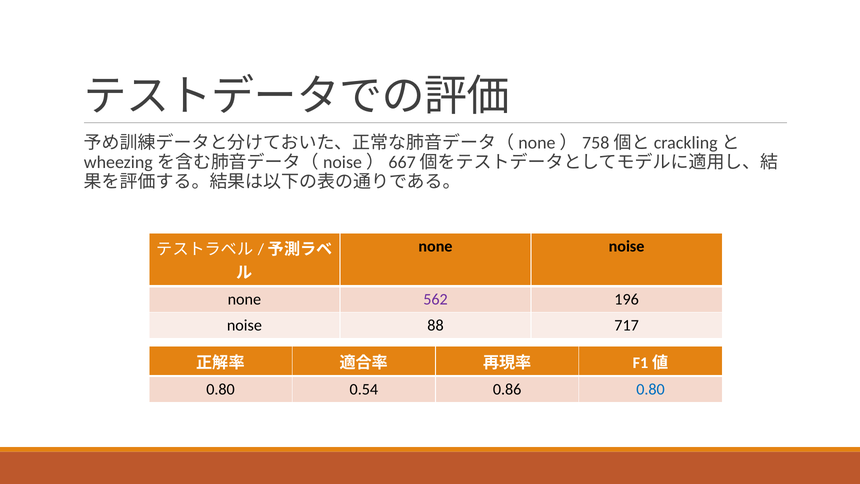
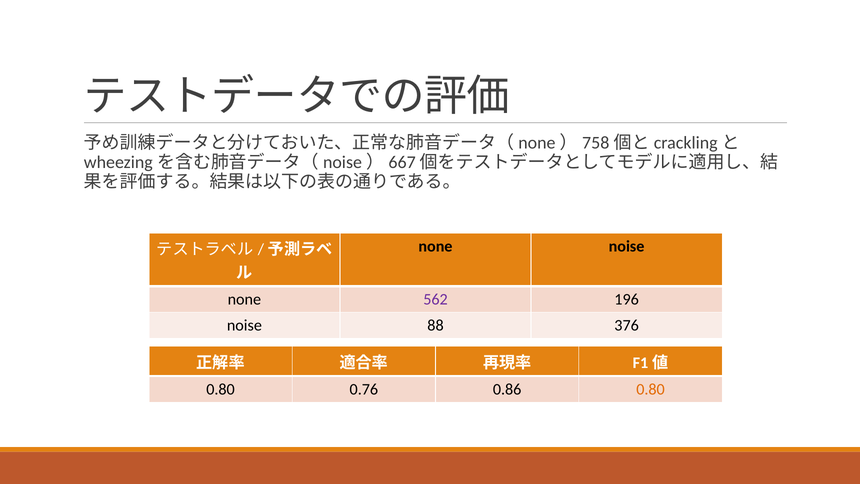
717: 717 -> 376
0.54: 0.54 -> 0.76
0.80 at (650, 389) colour: blue -> orange
